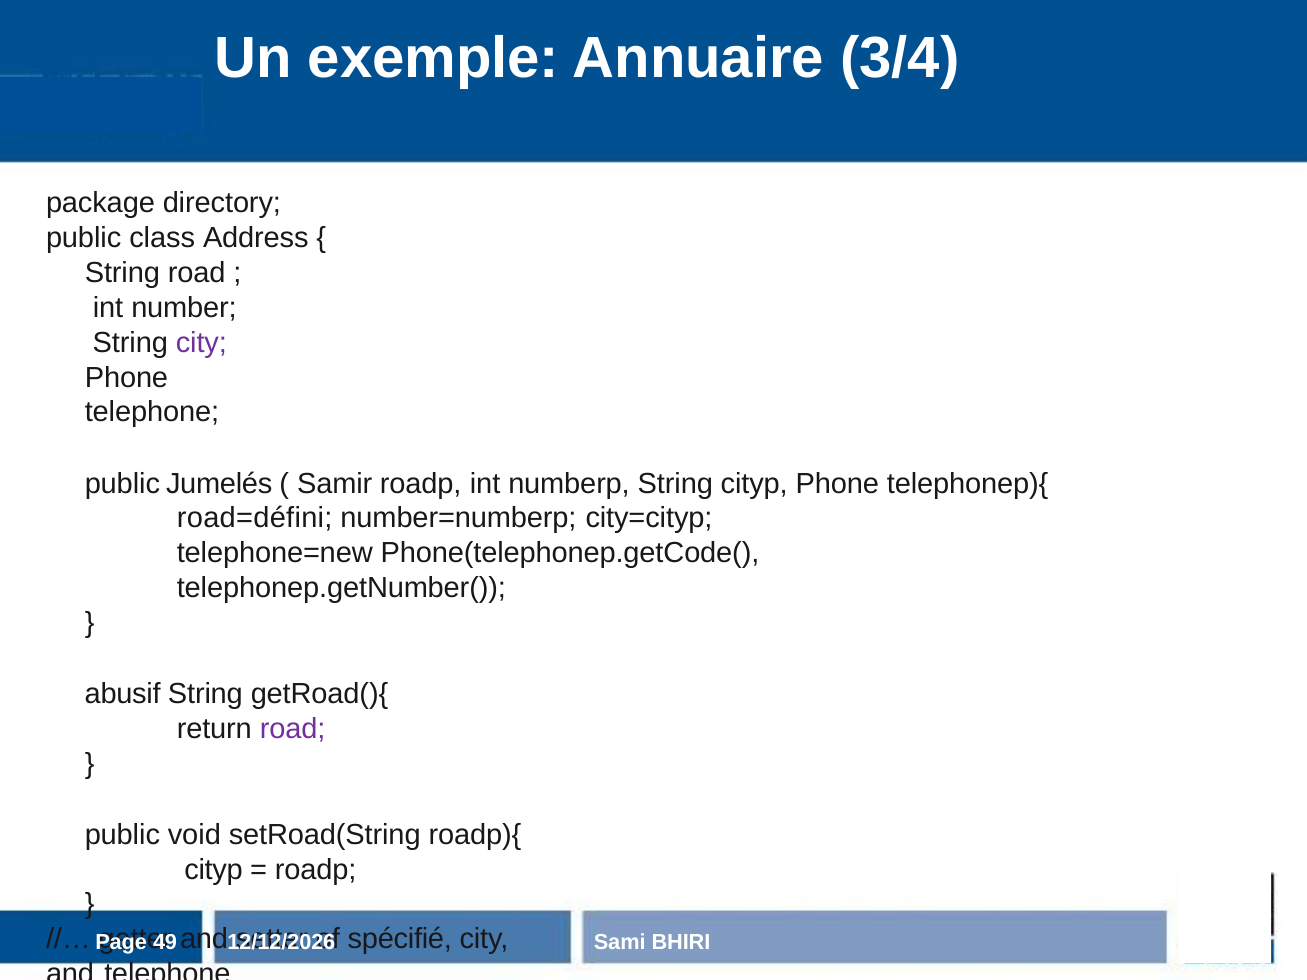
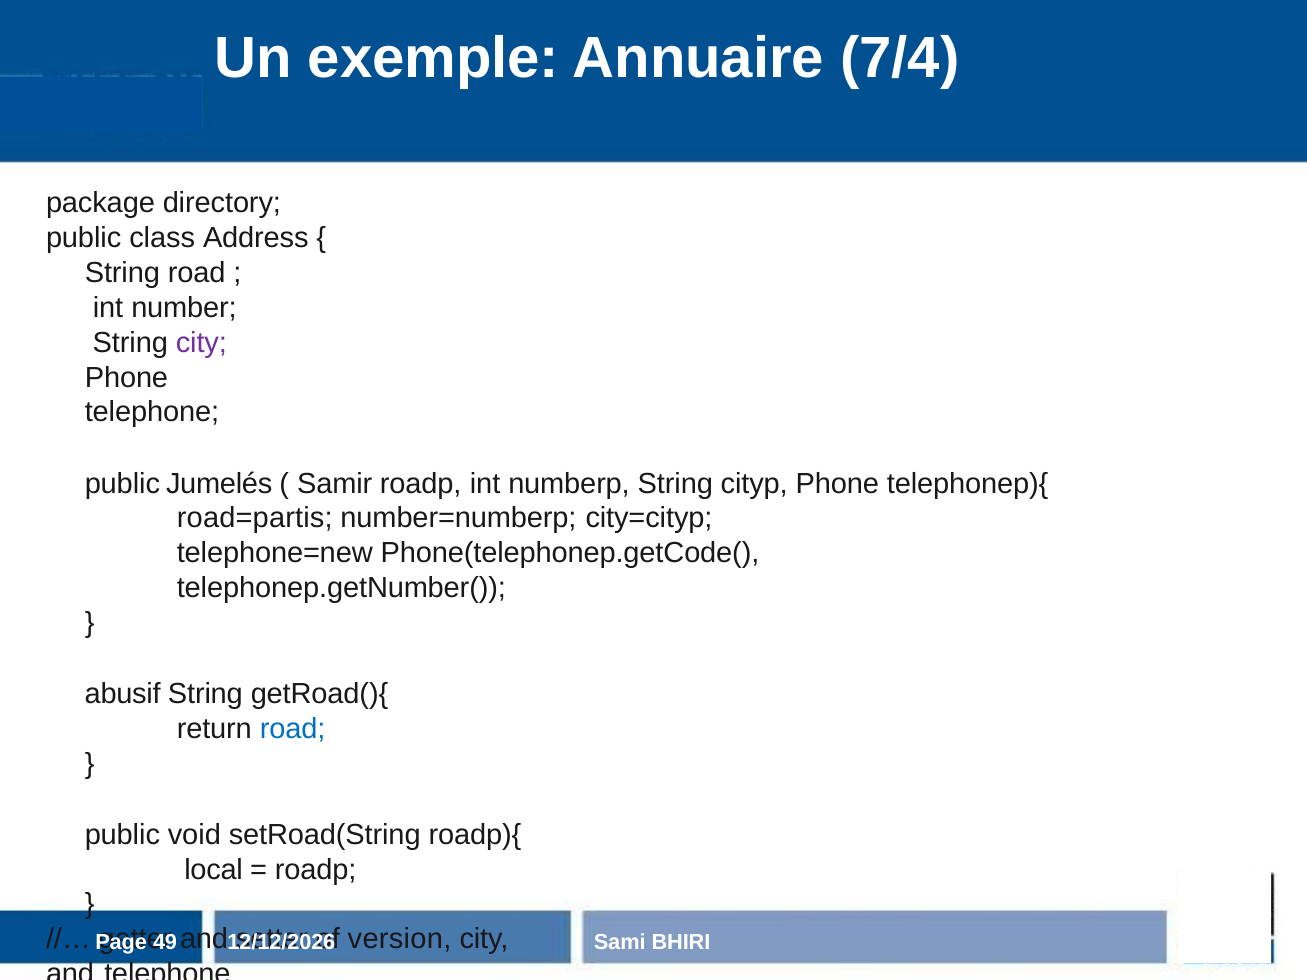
3/4: 3/4 -> 7/4
road=défini: road=défini -> road=partis
road at (293, 729) colour: purple -> blue
cityp at (214, 870): cityp -> local
spécifié: spécifié -> version
